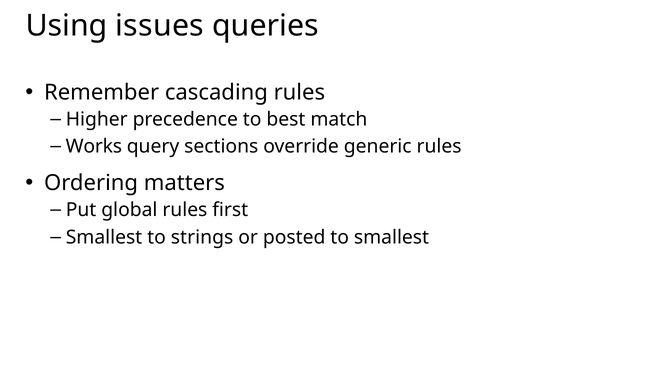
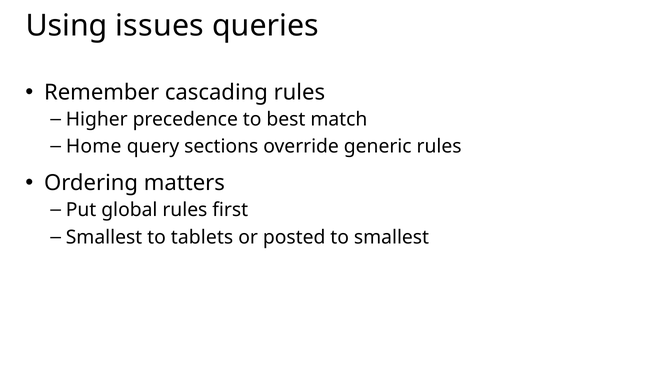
Works: Works -> Home
strings: strings -> tablets
